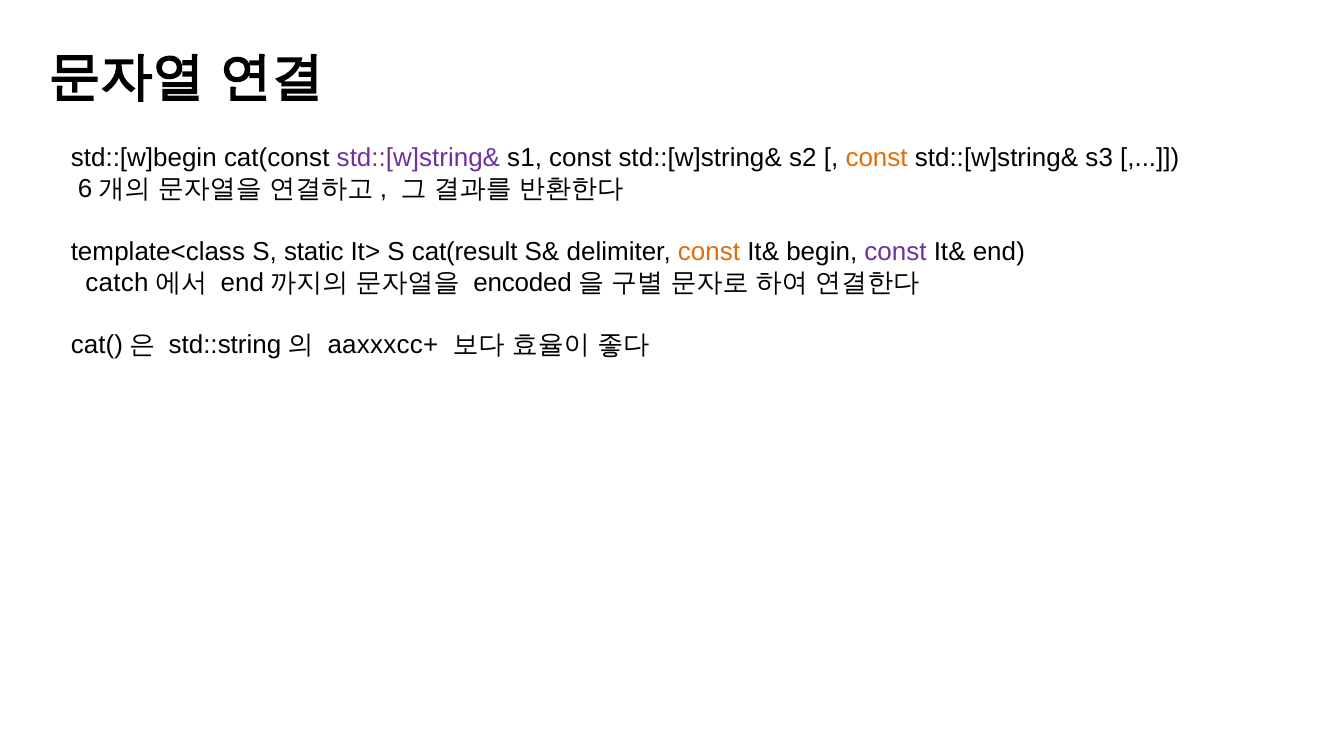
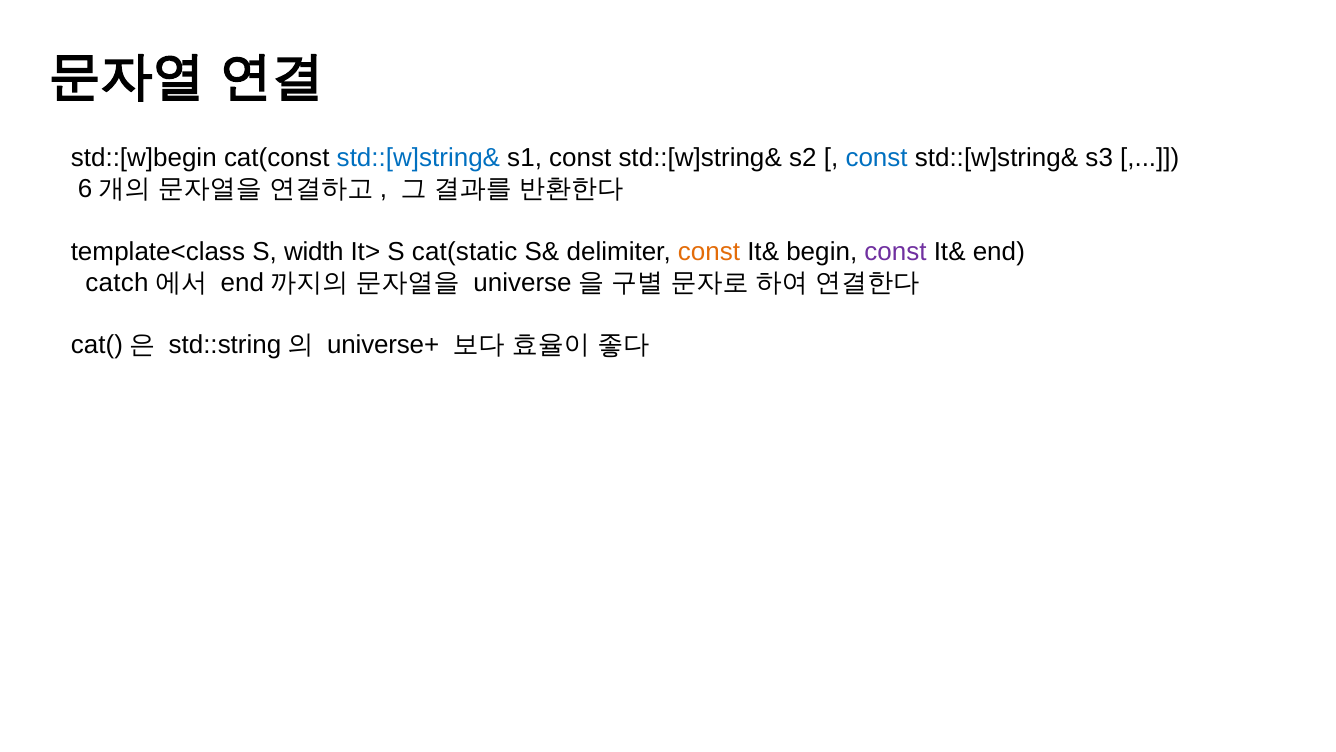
std::[w]string& at (418, 158) colour: purple -> blue
const at (877, 158) colour: orange -> blue
static: static -> width
cat(result: cat(result -> cat(static
encoded: encoded -> universe
aaxxxcc+: aaxxxcc+ -> universe+
